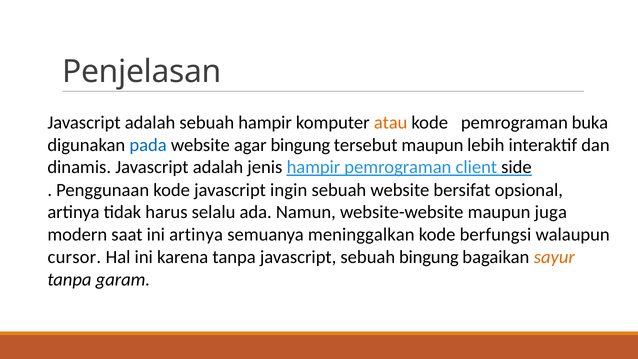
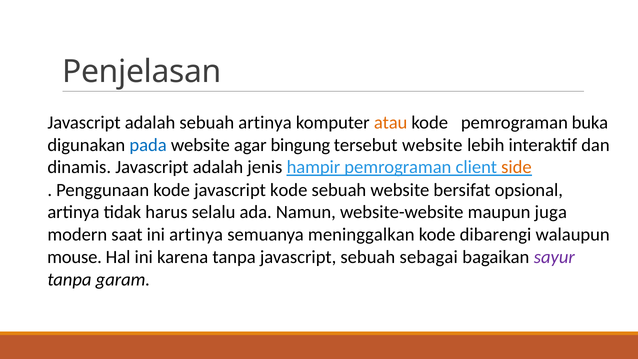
sebuah hampir: hampir -> artinya
tersebut maupun: maupun -> website
side colour: black -> orange
javascript ingin: ingin -> kode
berfungsi: berfungsi -> dibarengi
cursor: cursor -> mouse
sebuah bingung: bingung -> sebagai
sayur colour: orange -> purple
